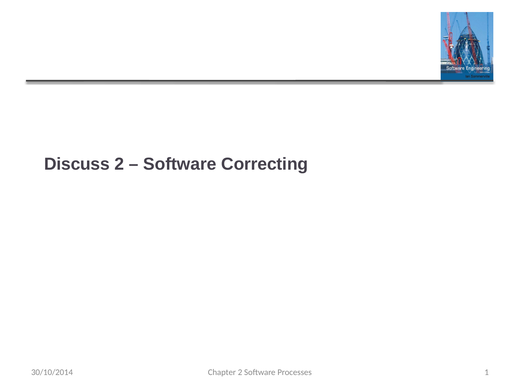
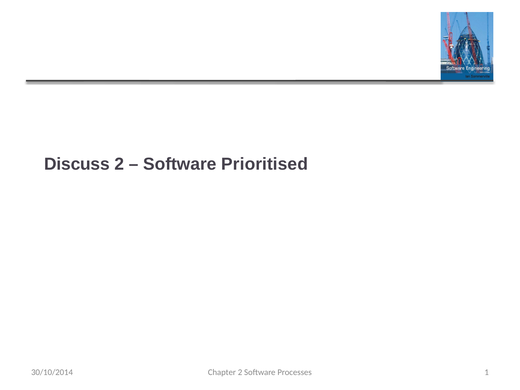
Correcting: Correcting -> Prioritised
